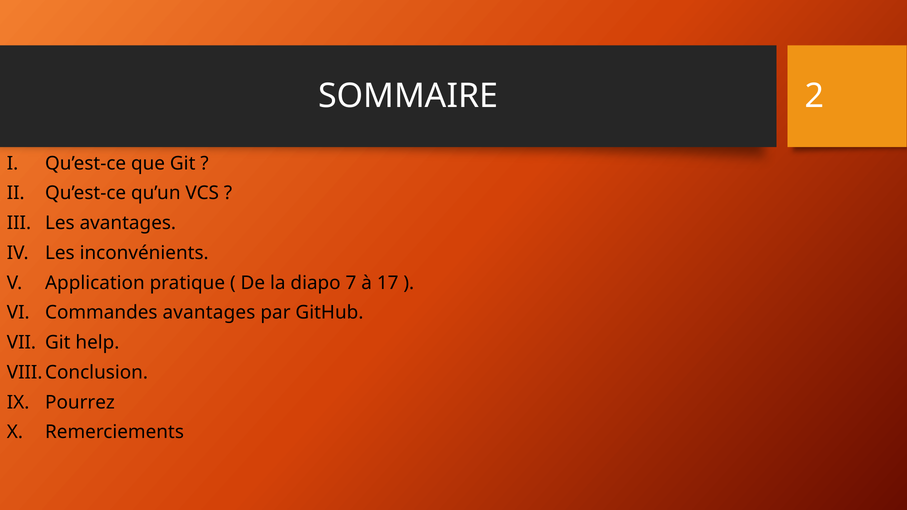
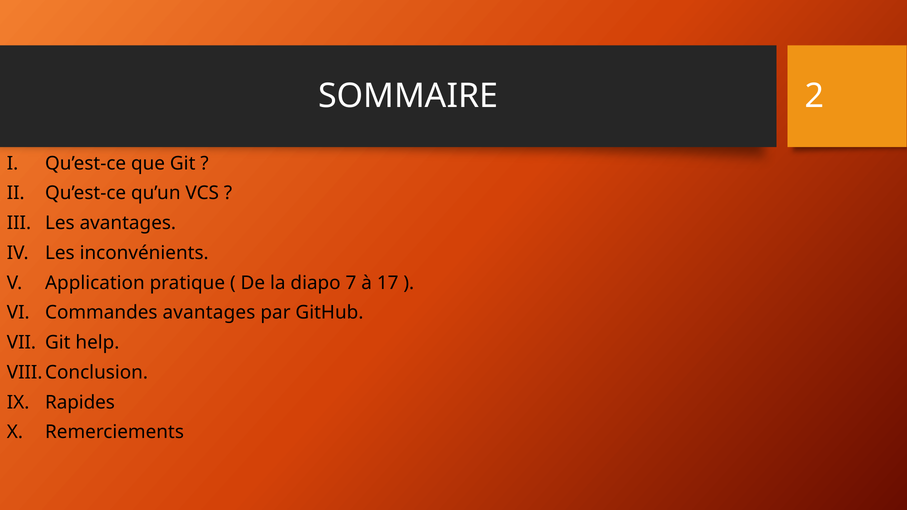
Pourrez: Pourrez -> Rapides
